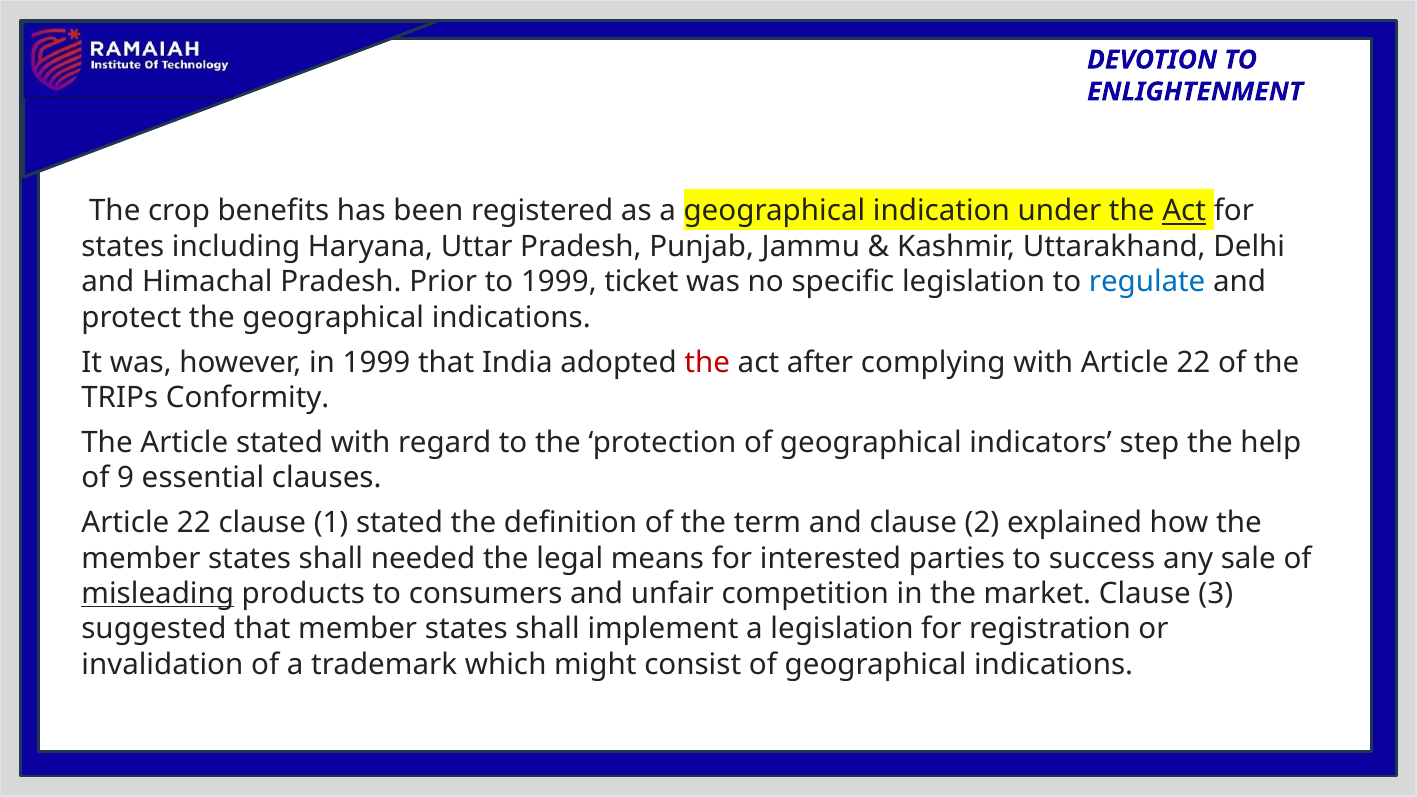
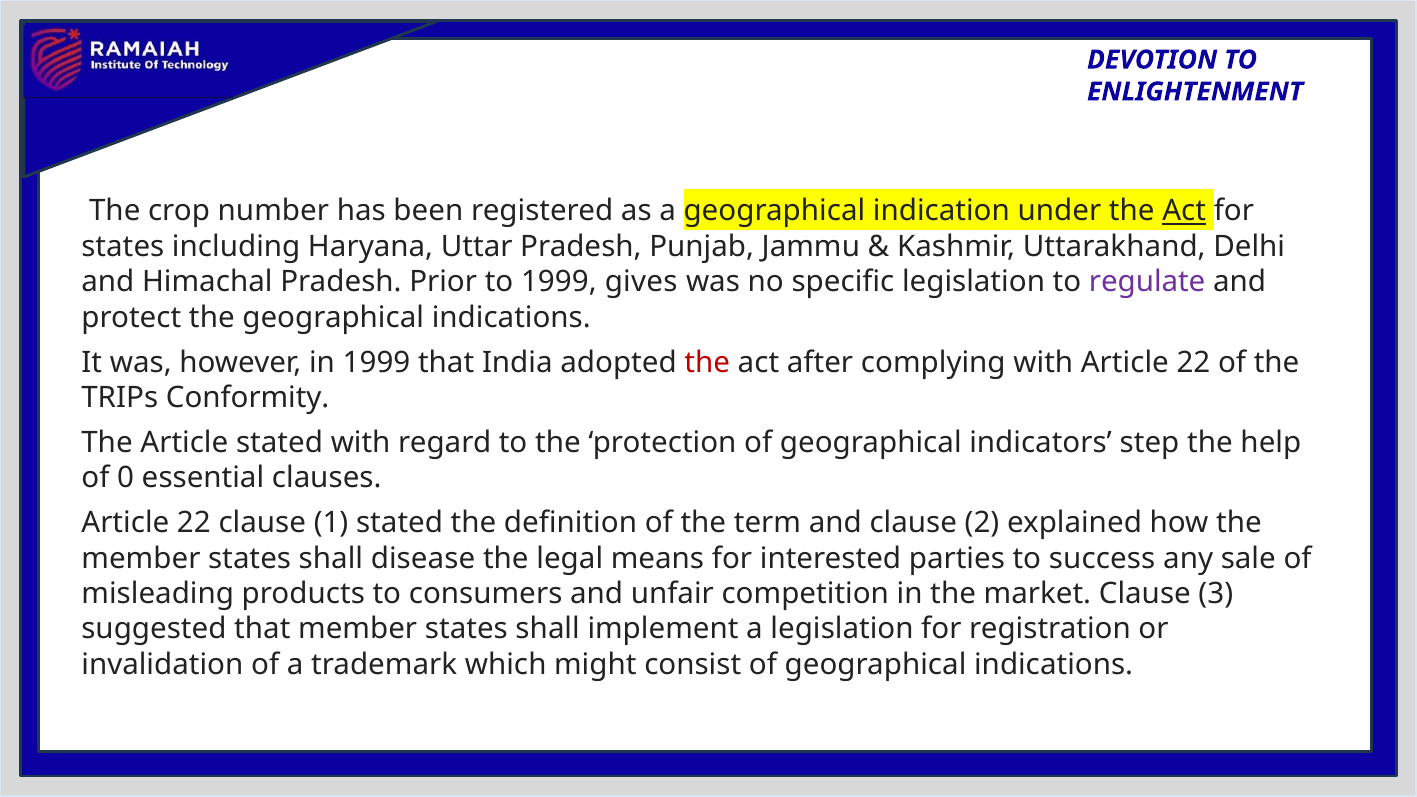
benefits: benefits -> number
ticket: ticket -> gives
regulate colour: blue -> purple
9: 9 -> 0
needed: needed -> disease
misleading underline: present -> none
